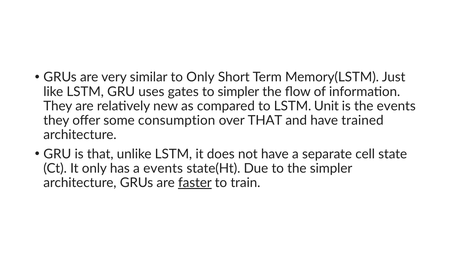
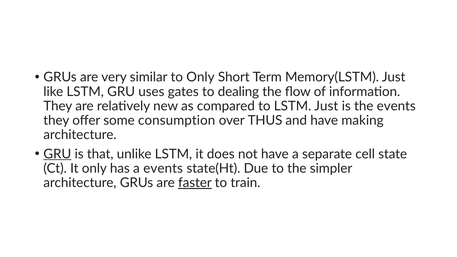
to simpler: simpler -> dealing
LSTM Unit: Unit -> Just
over THAT: THAT -> THUS
trained: trained -> making
GRU at (57, 154) underline: none -> present
